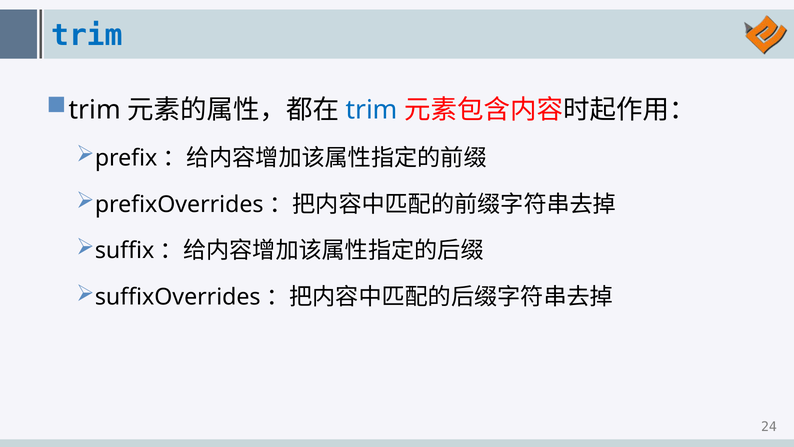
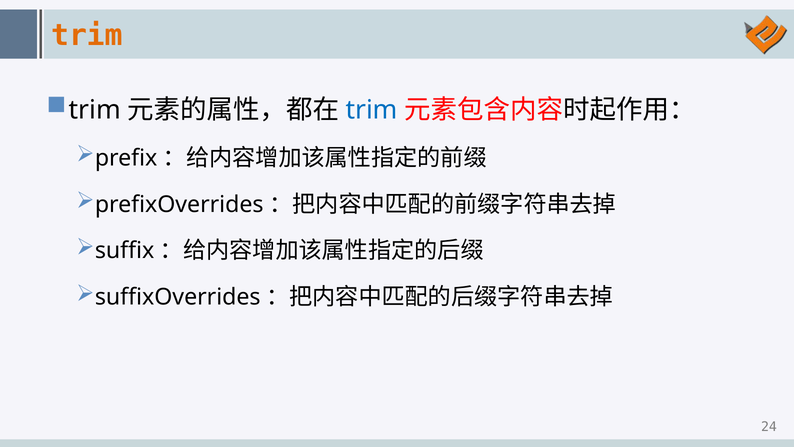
trim at (87, 35) colour: blue -> orange
